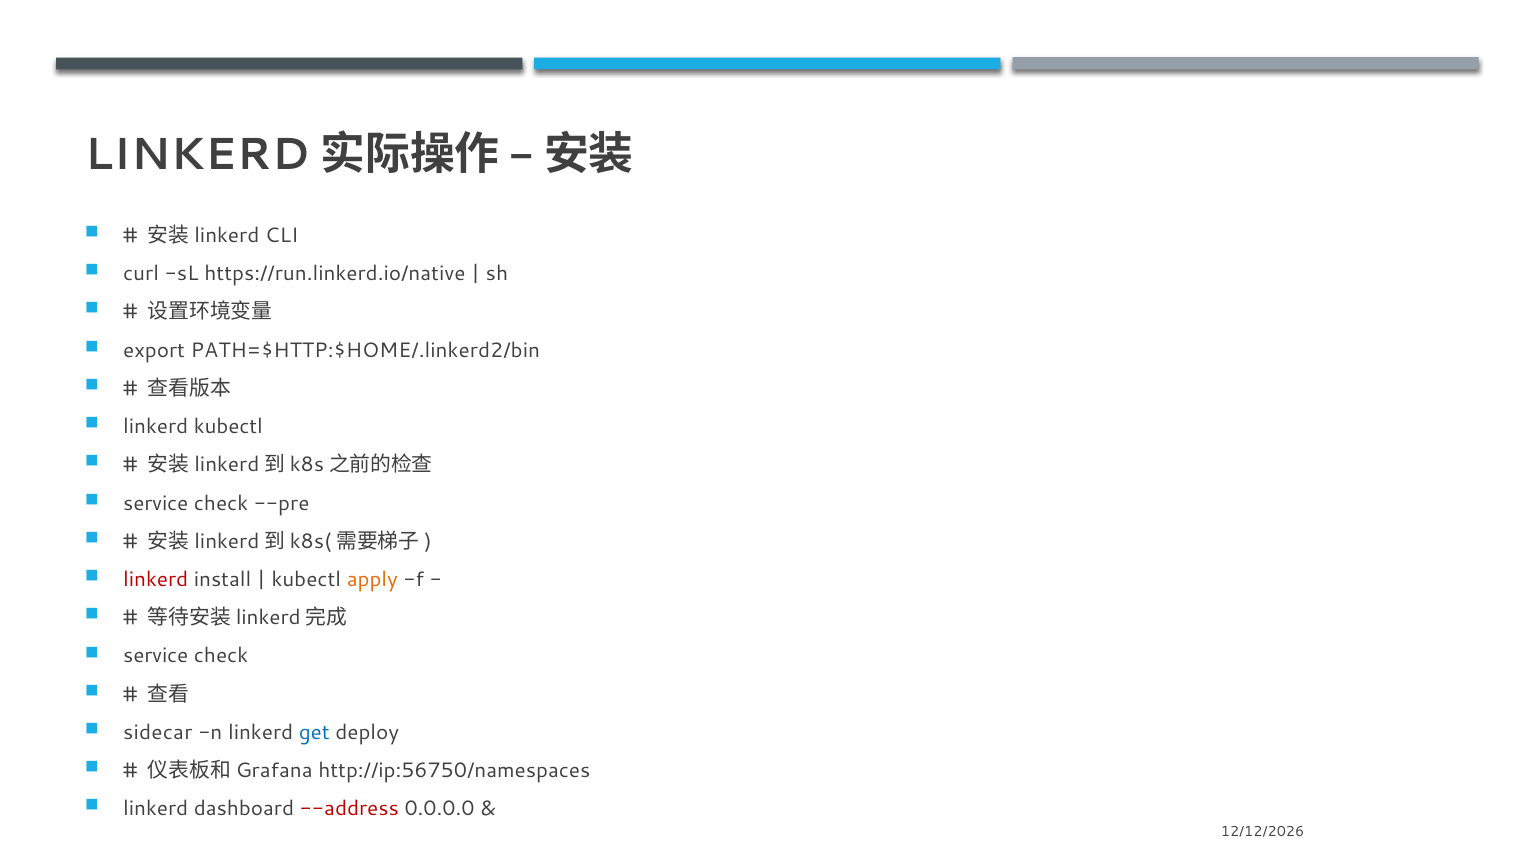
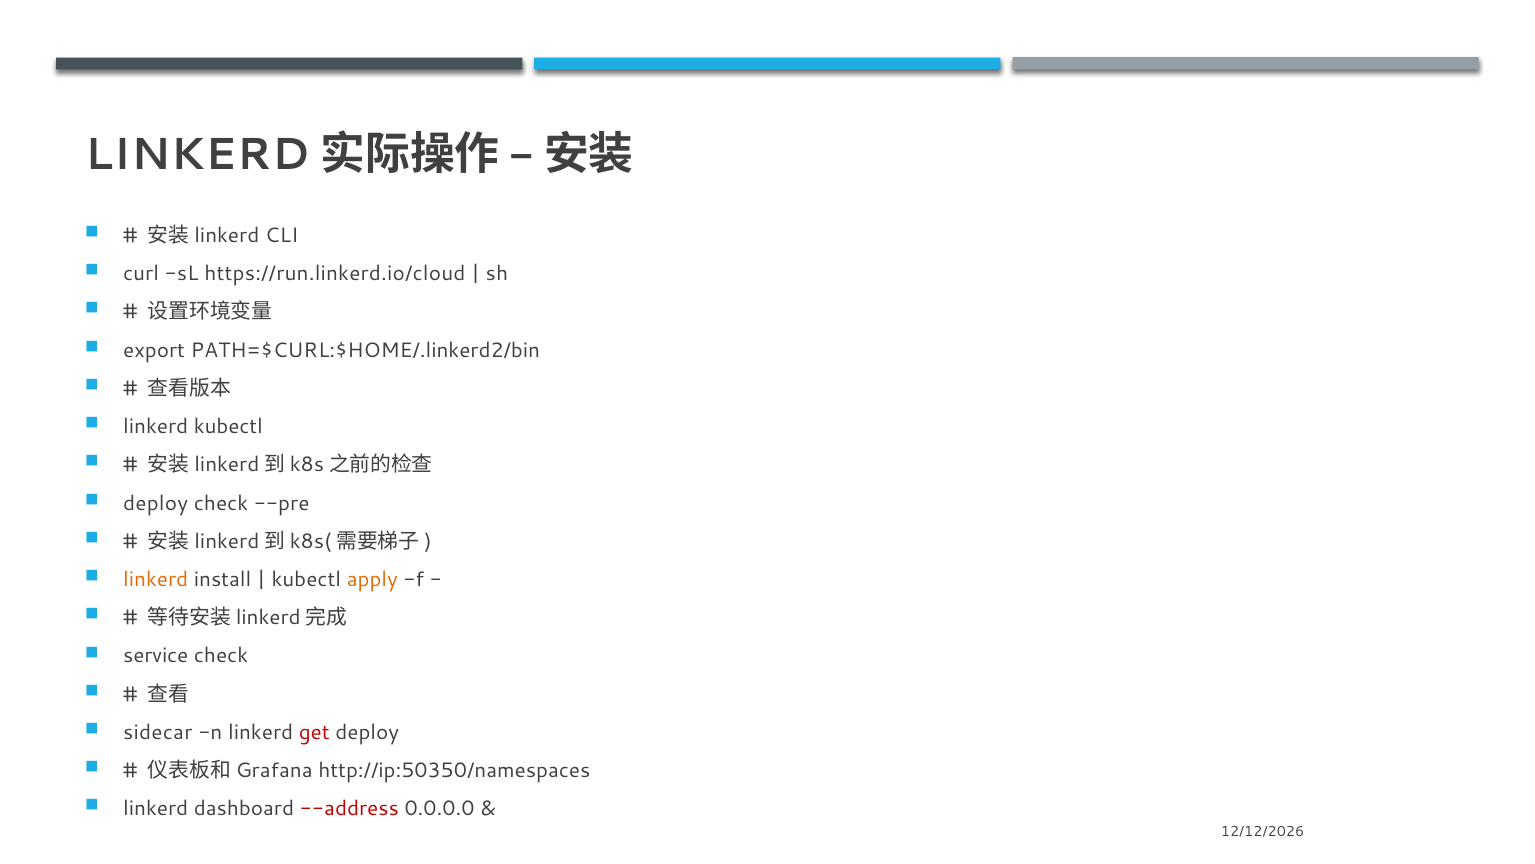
https://run.linkerd.io/native: https://run.linkerd.io/native -> https://run.linkerd.io/cloud
PATH=$HTTP:$HOME/.linkerd2/bin: PATH=$HTTP:$HOME/.linkerd2/bin -> PATH=$CURL:$HOME/.linkerd2/bin
service at (156, 503): service -> deploy
linkerd at (156, 579) colour: red -> orange
get colour: blue -> red
http://ip:56750/namespaces: http://ip:56750/namespaces -> http://ip:50350/namespaces
